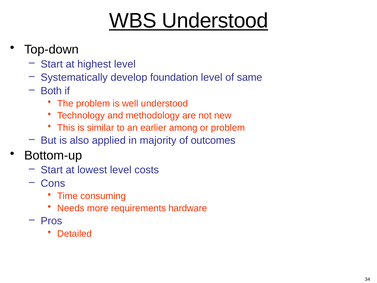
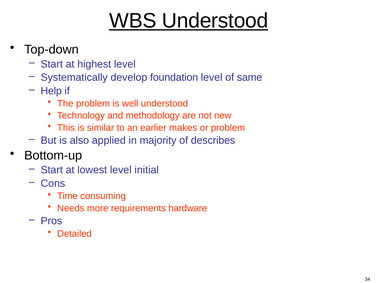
Both: Both -> Help
among: among -> makes
outcomes: outcomes -> describes
costs: costs -> initial
